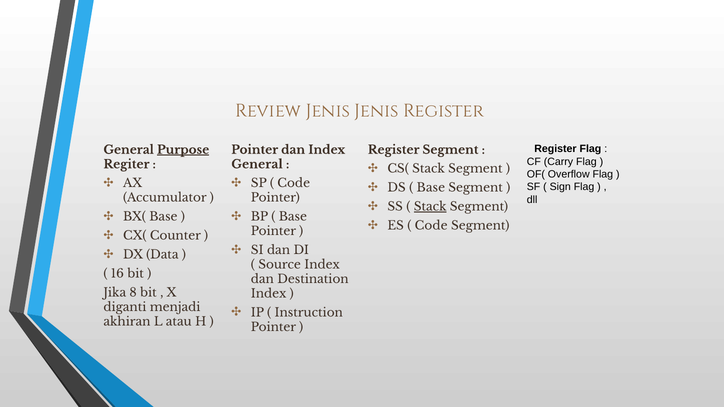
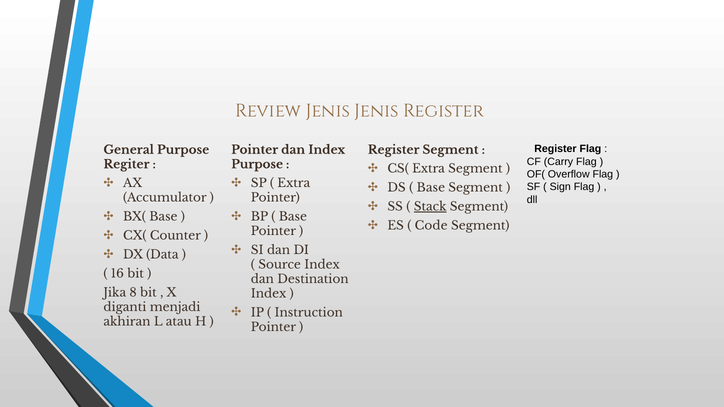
Purpose at (183, 150) underline: present -> none
General at (257, 164): General -> Purpose
CS( Stack: Stack -> Extra
Code at (294, 183): Code -> Extra
